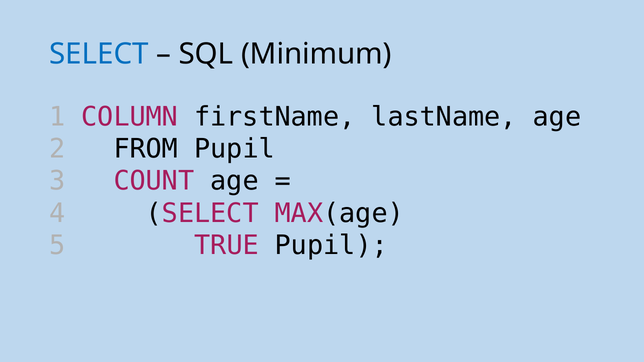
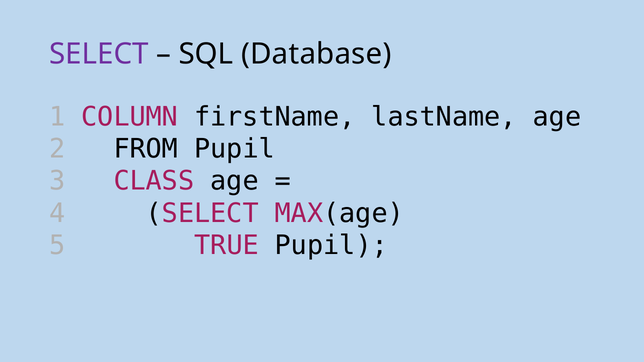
SELECT at (99, 54) colour: blue -> purple
Minimum: Minimum -> Database
COUNT: COUNT -> CLASS
